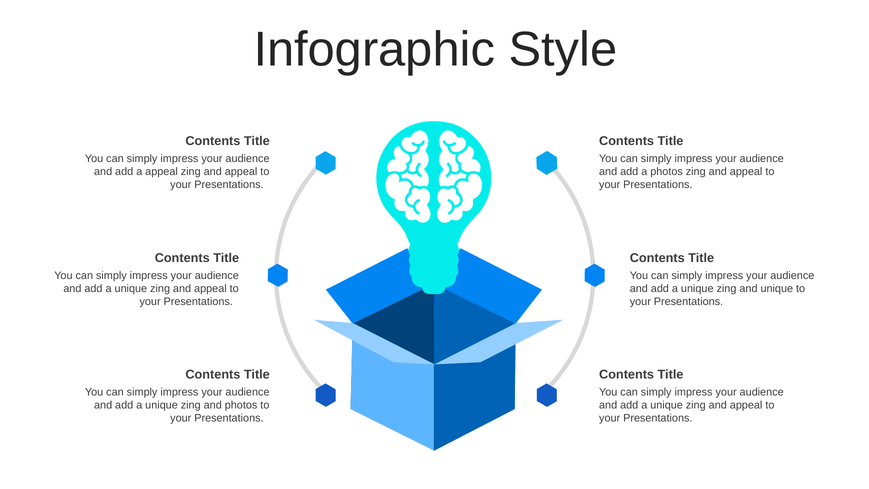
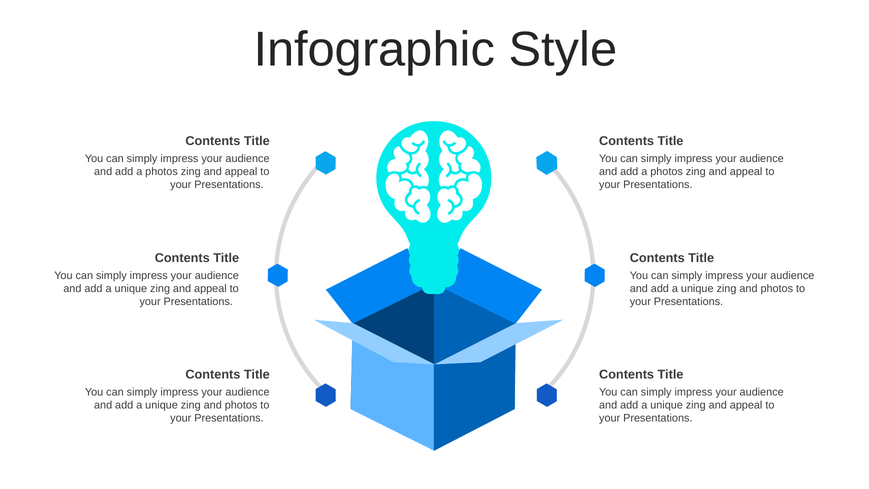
appeal at (162, 172): appeal -> photos
unique at (777, 288): unique -> photos
